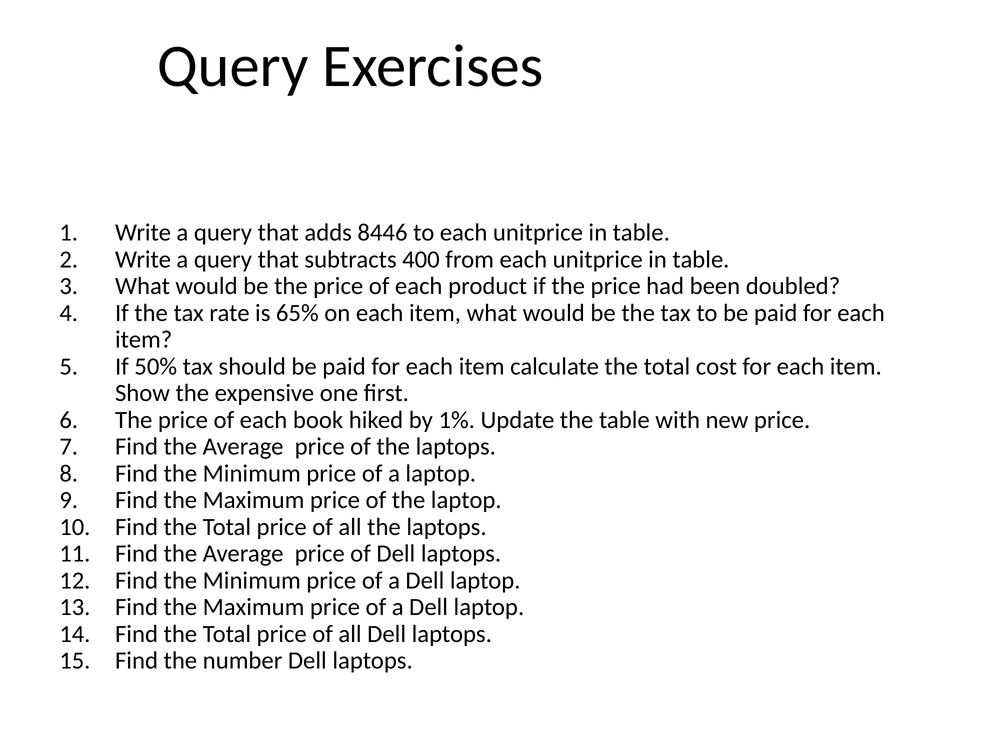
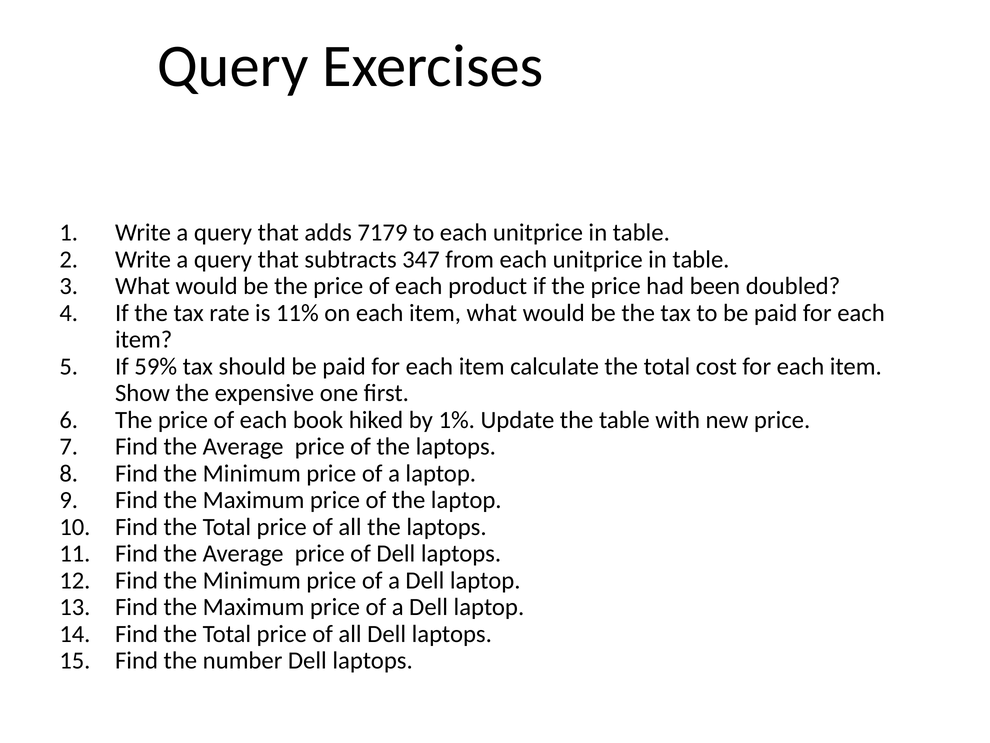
8446: 8446 -> 7179
400: 400 -> 347
65%: 65% -> 11%
50%: 50% -> 59%
